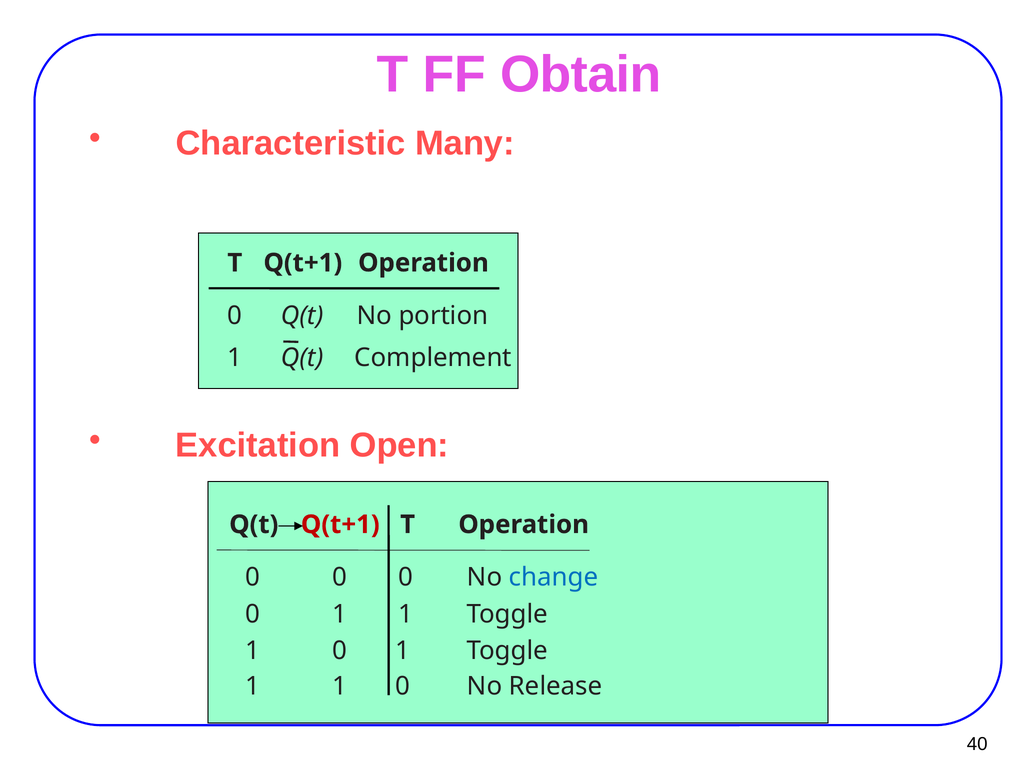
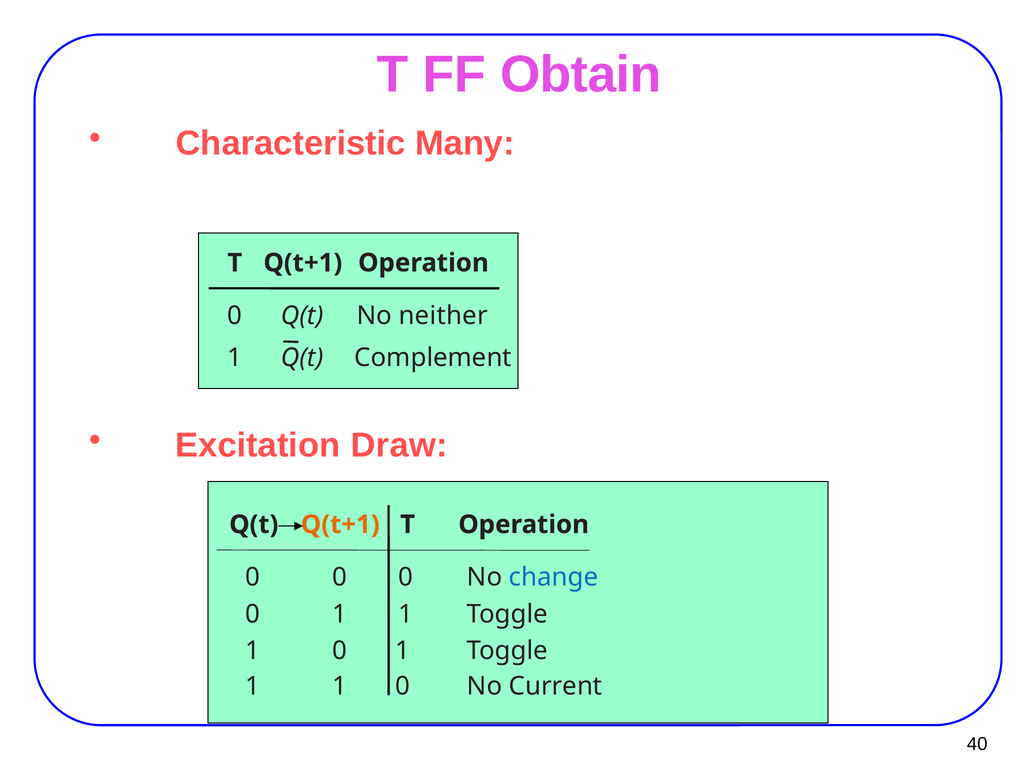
portion: portion -> neither
Open: Open -> Draw
Q(t+1 at (340, 525) colour: red -> orange
Release: Release -> Current
